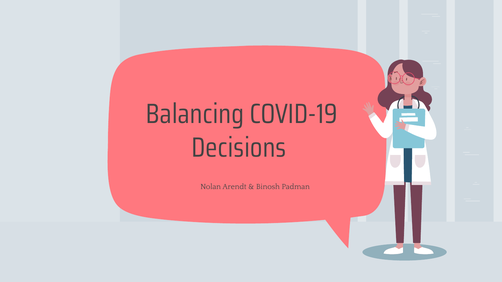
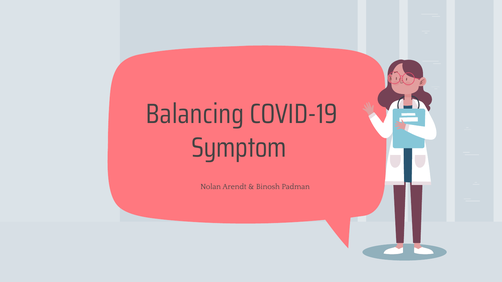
Decisions: Decisions -> Symptom
